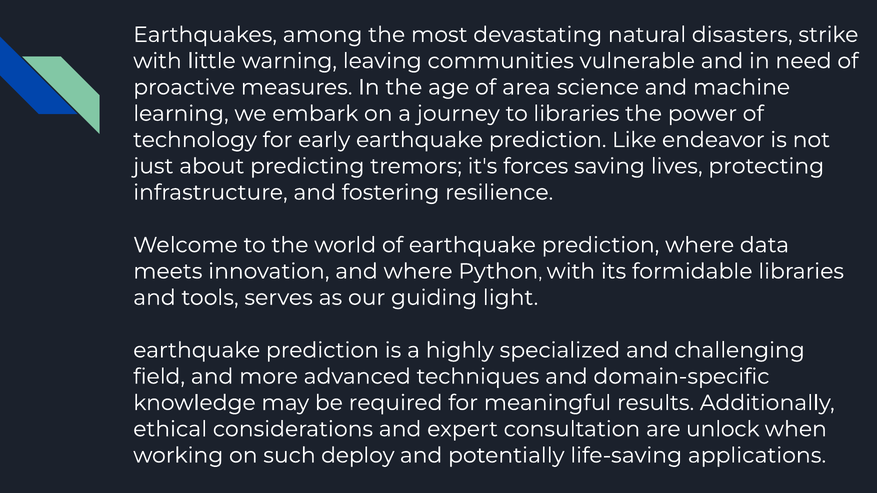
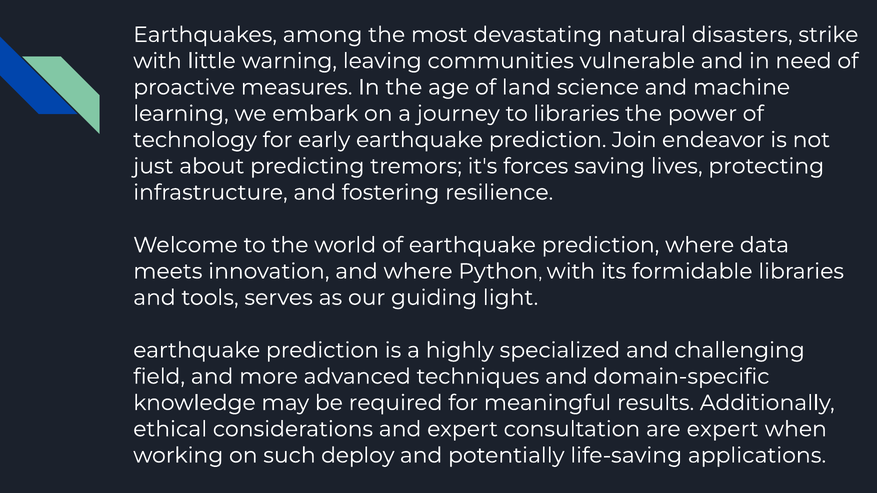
area: area -> land
Like: Like -> Join
are unlock: unlock -> expert
